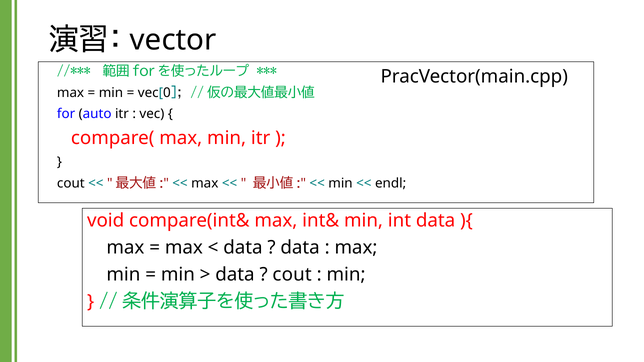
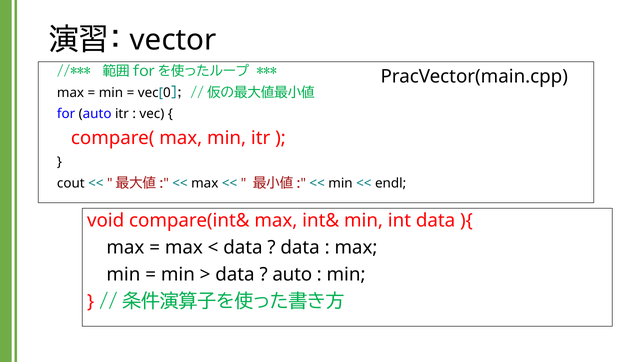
cout at (292, 275): cout -> auto
